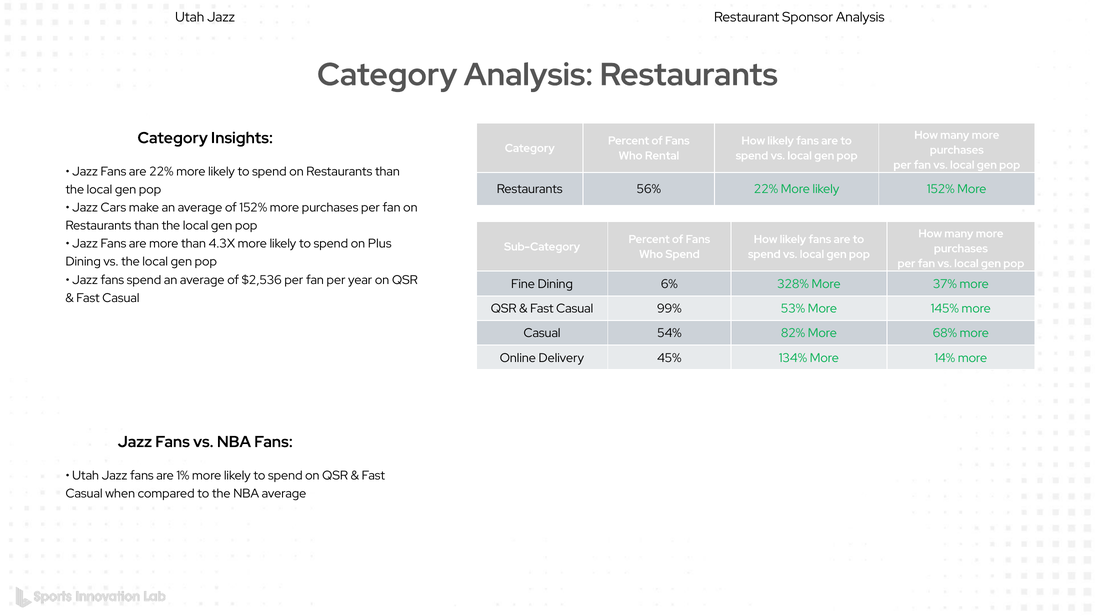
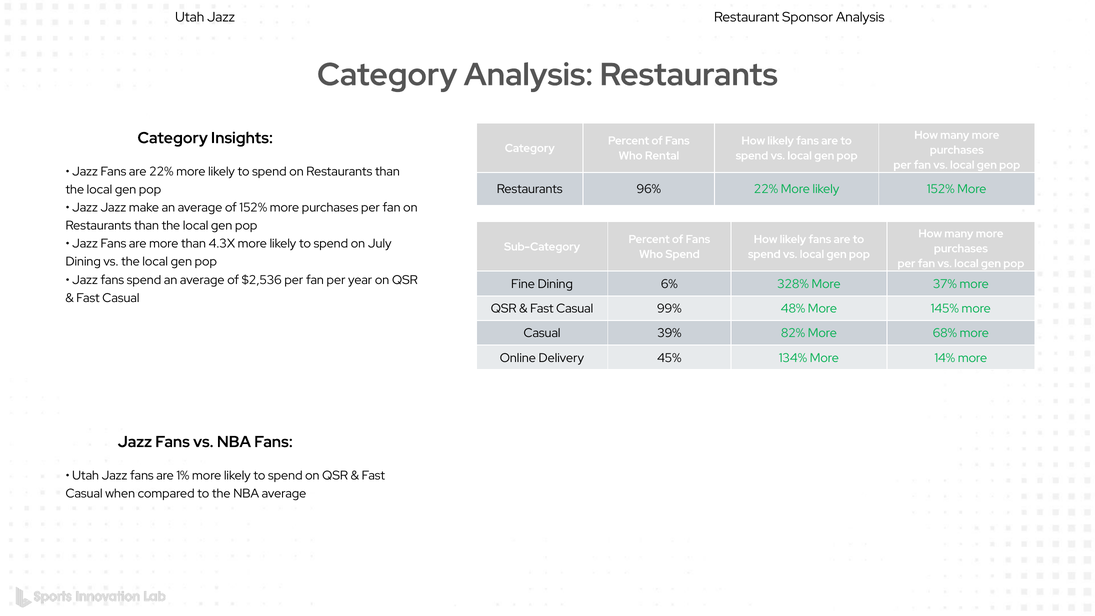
56%: 56% -> 96%
Jazz Cars: Cars -> Jazz
Plus: Plus -> July
53%: 53% -> 48%
54%: 54% -> 39%
